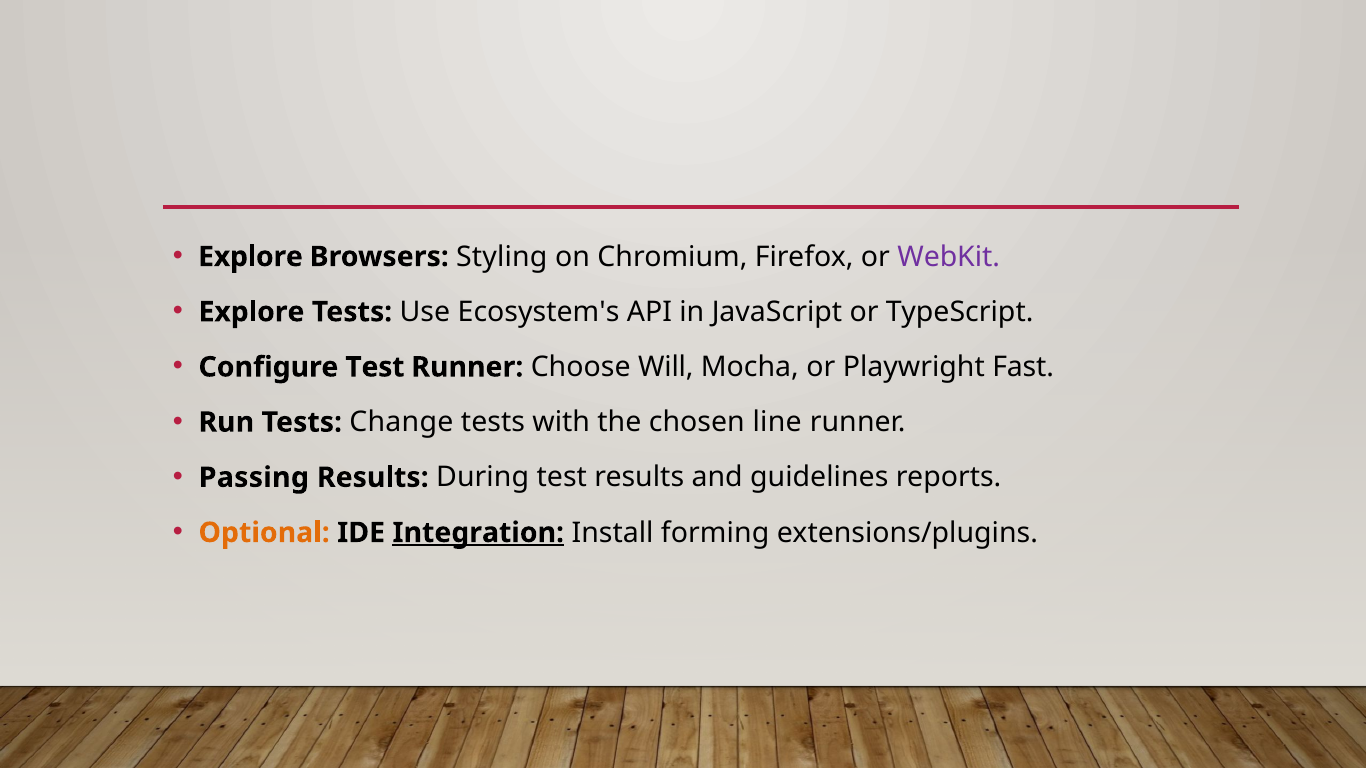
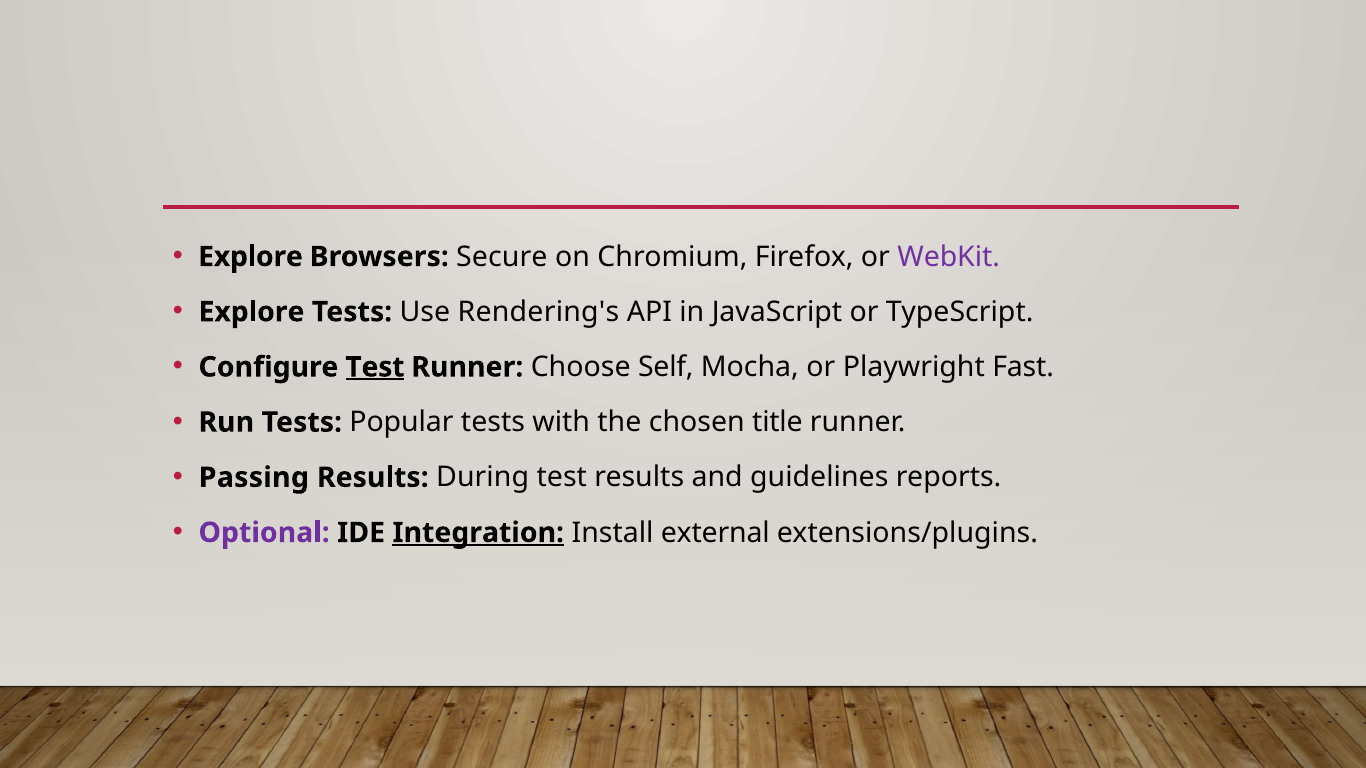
Styling: Styling -> Secure
Ecosystem's: Ecosystem's -> Rendering's
Test at (375, 367) underline: none -> present
Will: Will -> Self
Change: Change -> Popular
line: line -> title
Optional colour: orange -> purple
forming: forming -> external
